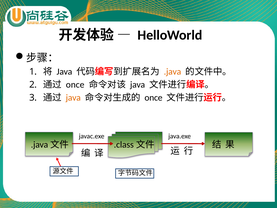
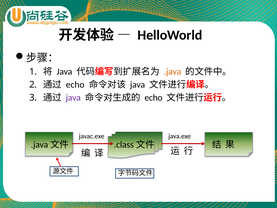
once at (75, 85): once -> echo
java at (73, 98) colour: orange -> purple
once at (153, 98): once -> echo
